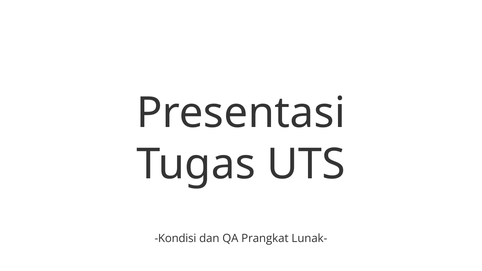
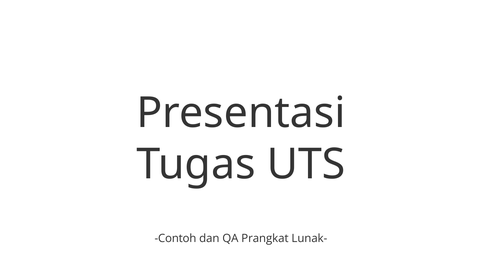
Kondisi: Kondisi -> Contoh
